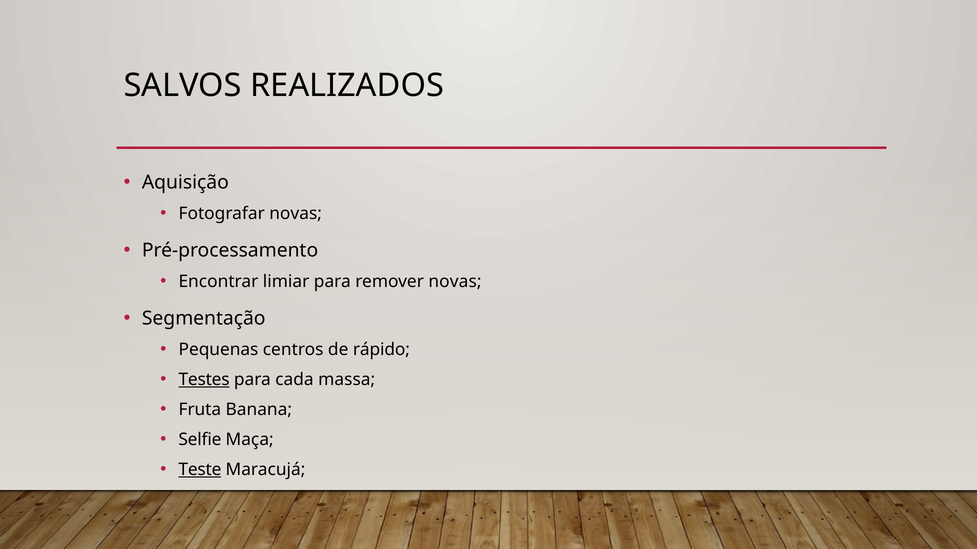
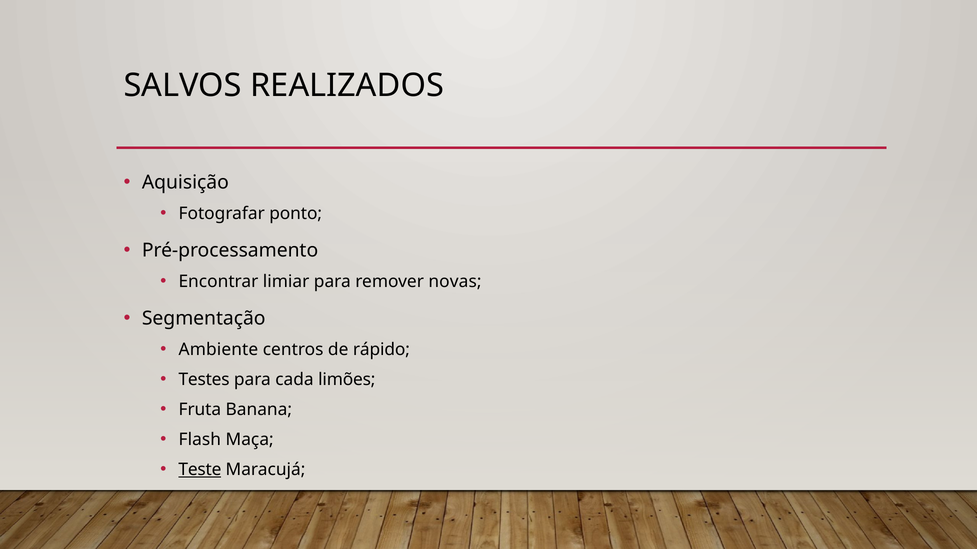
Fotografar novas: novas -> ponto
Pequenas: Pequenas -> Ambiente
Testes underline: present -> none
massa: massa -> limões
Selfie: Selfie -> Flash
